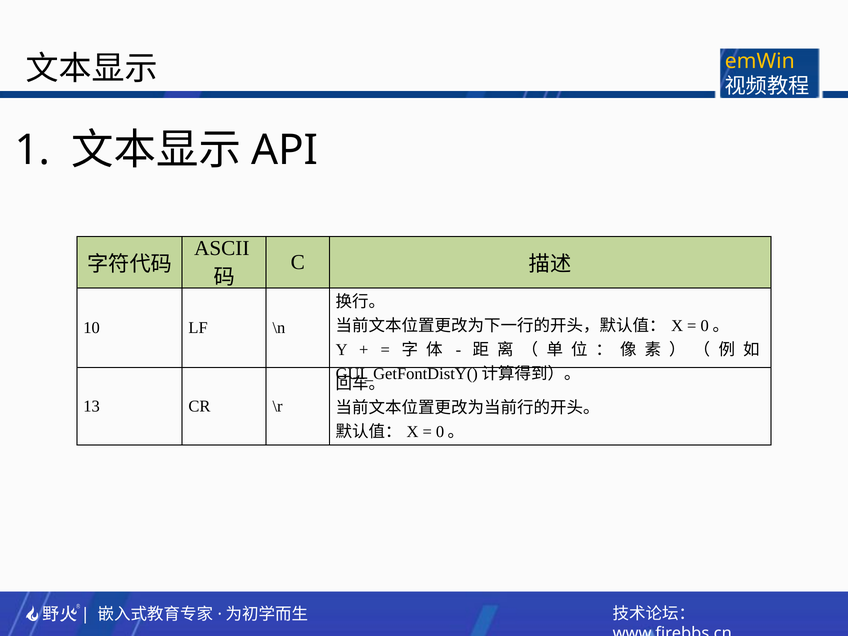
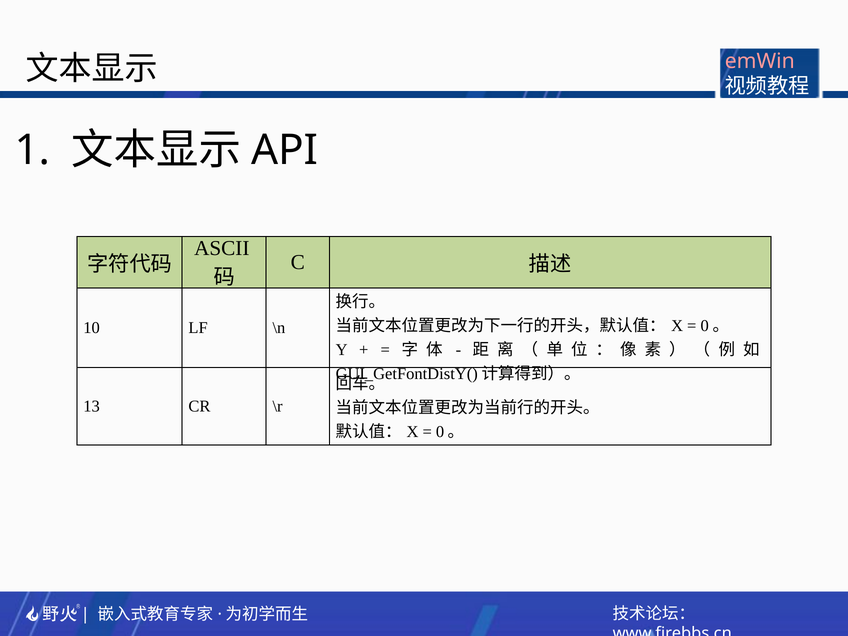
emWin colour: yellow -> pink
